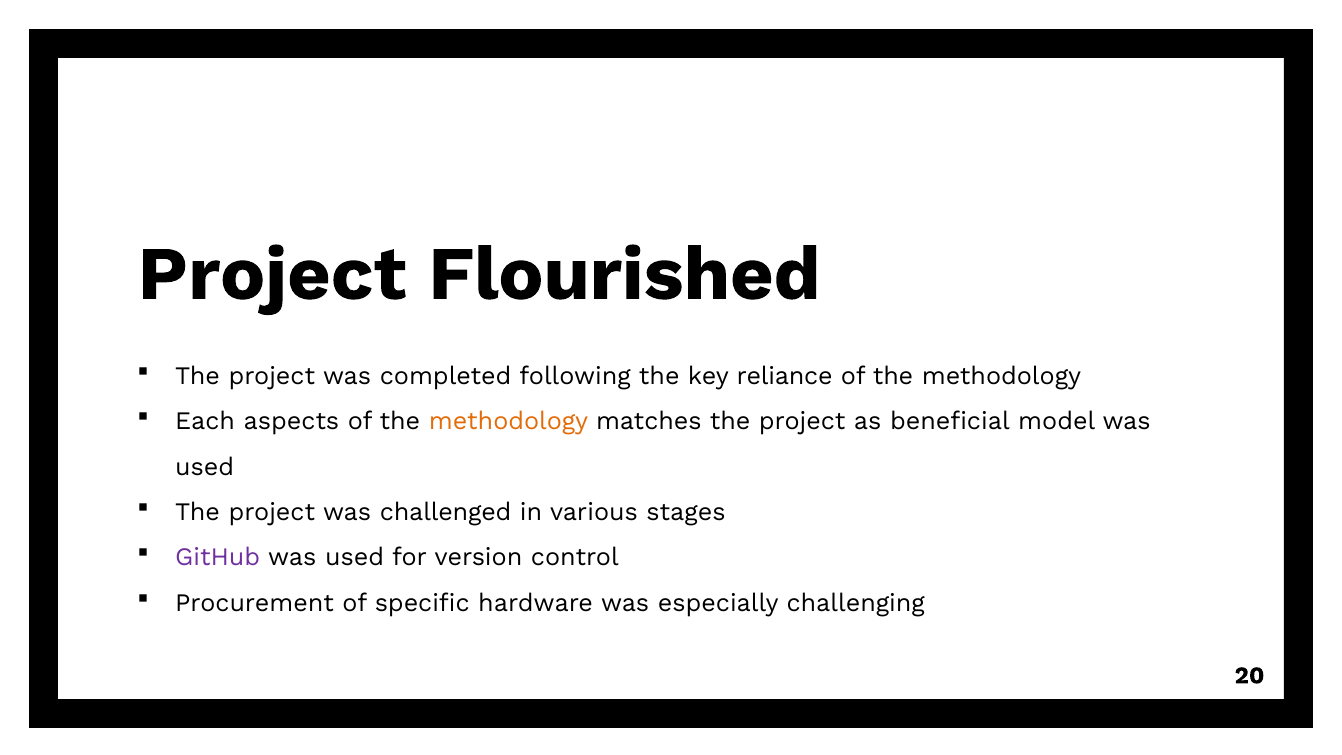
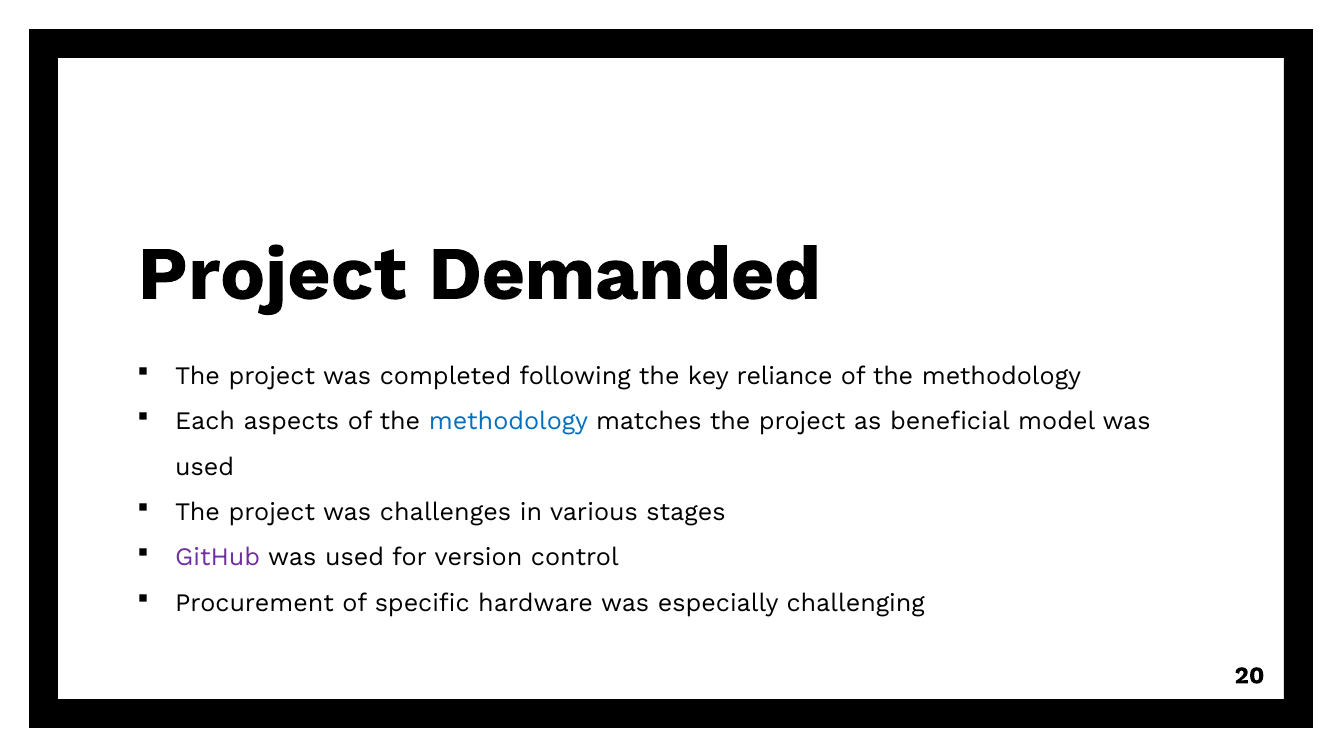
Flourished: Flourished -> Demanded
methodology at (509, 422) colour: orange -> blue
challenged: challenged -> challenges
